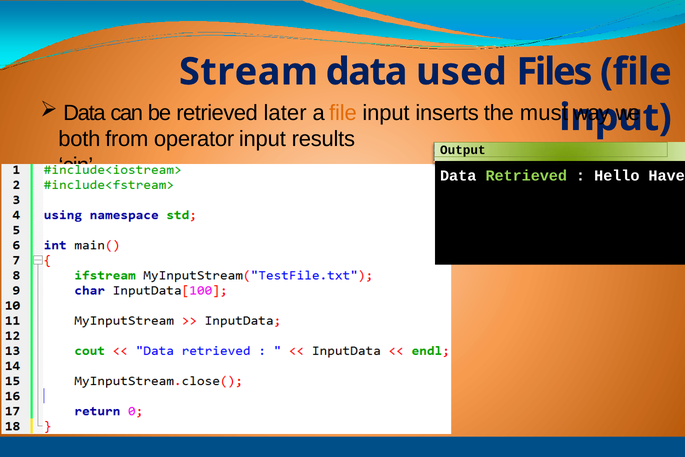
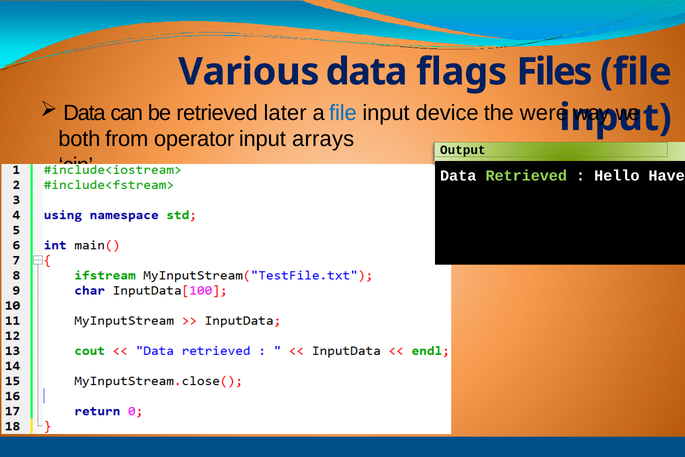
Stream: Stream -> Various
used: used -> flags
file at (343, 113) colour: orange -> blue
inserts: inserts -> device
must: must -> were
results: results -> arrays
